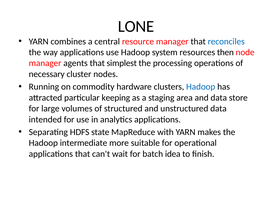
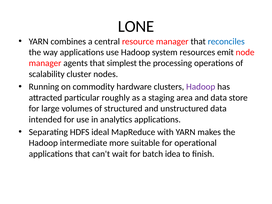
then: then -> emit
necessary: necessary -> scalability
Hadoop at (201, 87) colour: blue -> purple
keeping: keeping -> roughly
state: state -> ideal
